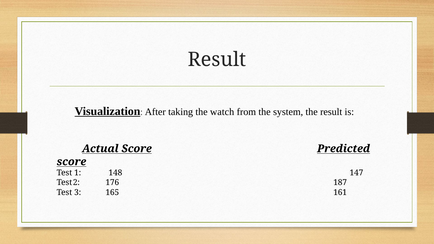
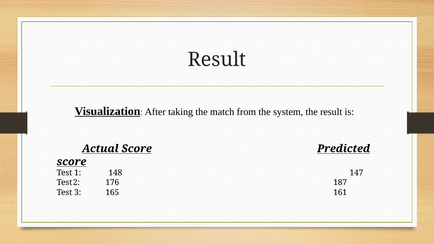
watch: watch -> match
